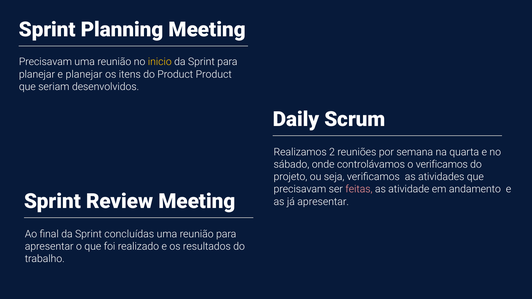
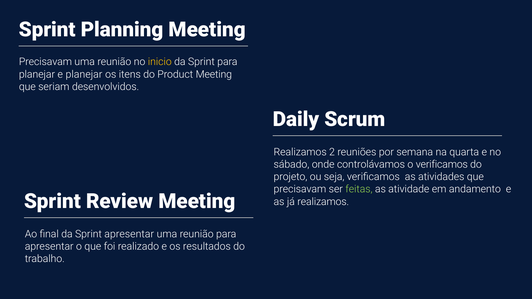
Product Product: Product -> Meeting
feitas colour: pink -> light green
já apresentar: apresentar -> realizamos
Sprint concluídas: concluídas -> apresentar
